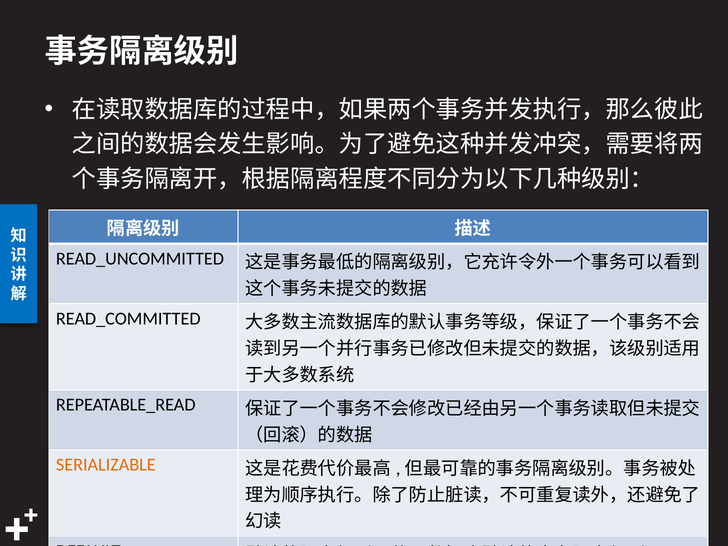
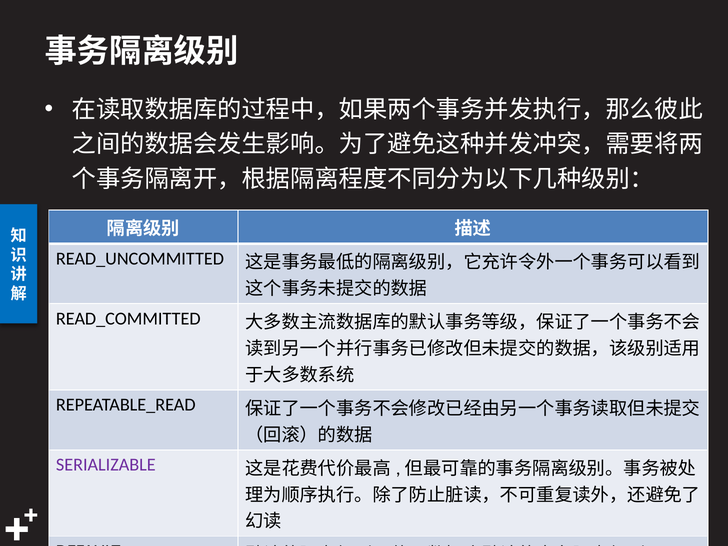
SERIALIZABLE colour: orange -> purple
